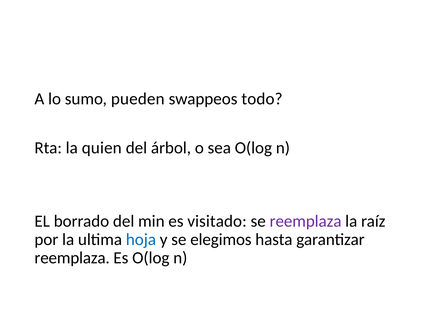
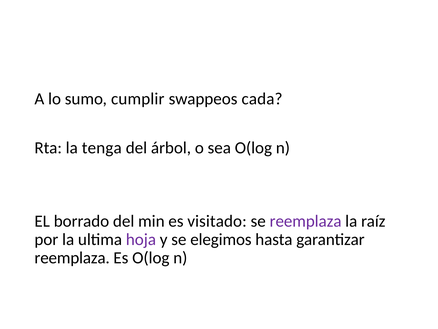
pueden: pueden -> cumplir
todo: todo -> cada
quien: quien -> tenga
hoja colour: blue -> purple
